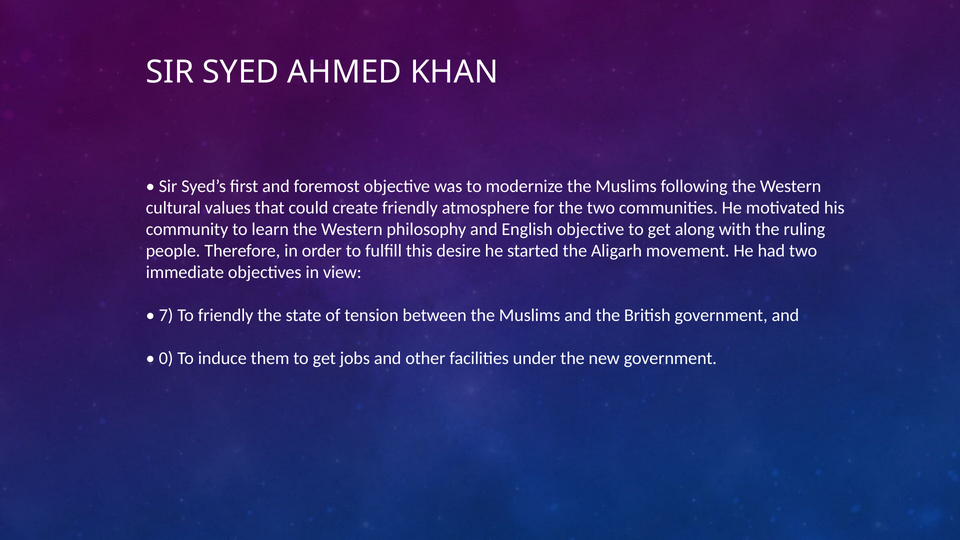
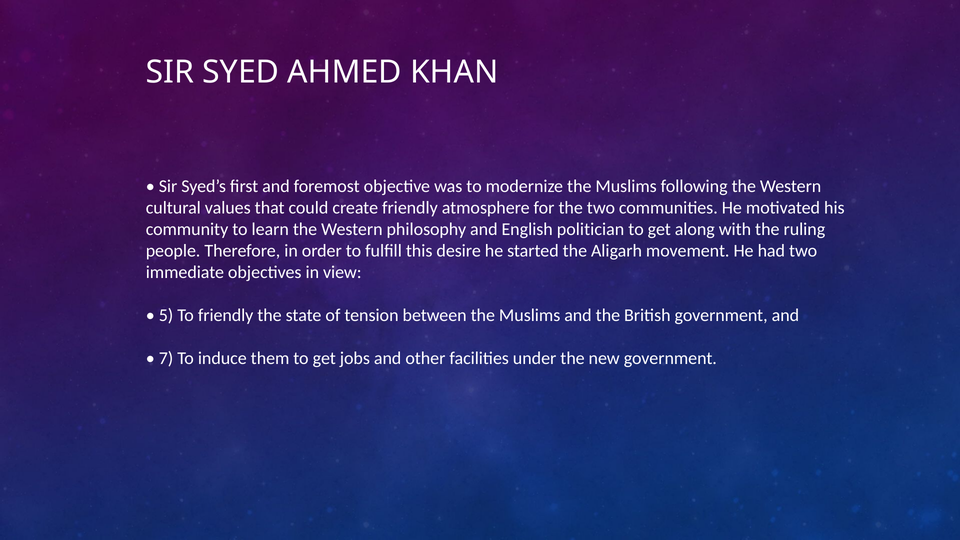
English objective: objective -> politician
7: 7 -> 5
0: 0 -> 7
